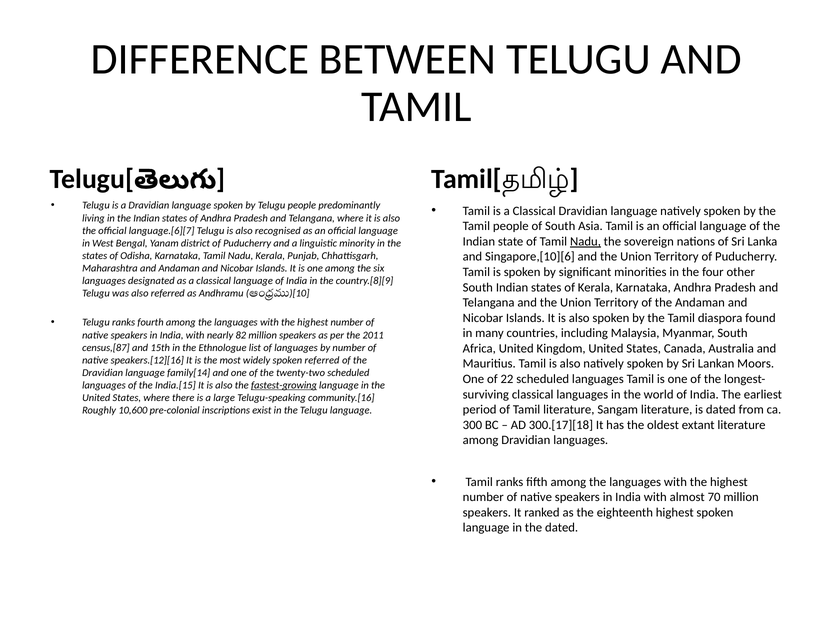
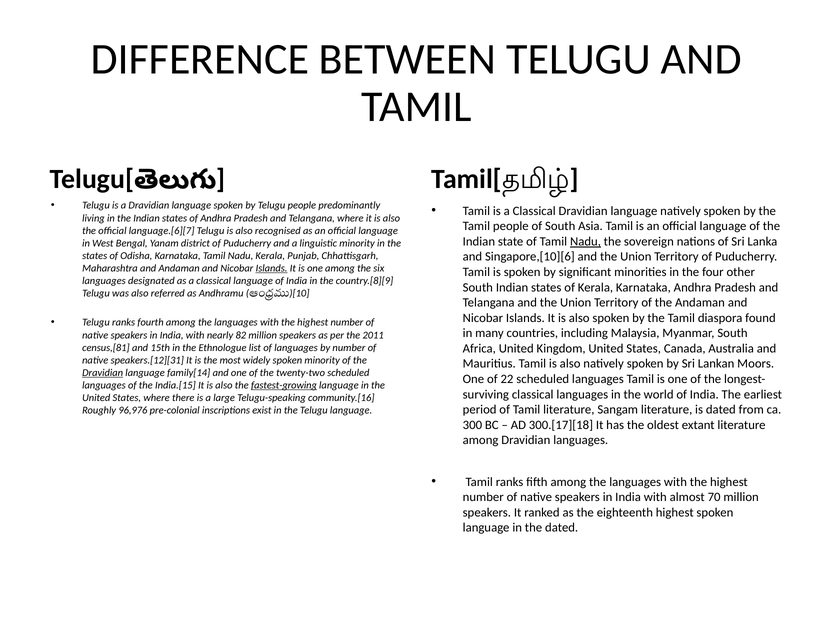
Islands at (272, 268) underline: none -> present
census,[87: census,[87 -> census,[81
speakers.[12][16: speakers.[12][16 -> speakers.[12][31
spoken referred: referred -> minority
Dravidian at (103, 373) underline: none -> present
10,600: 10,600 -> 96,976
